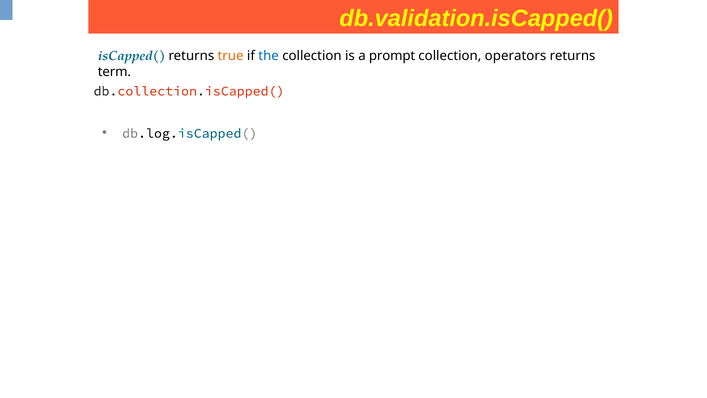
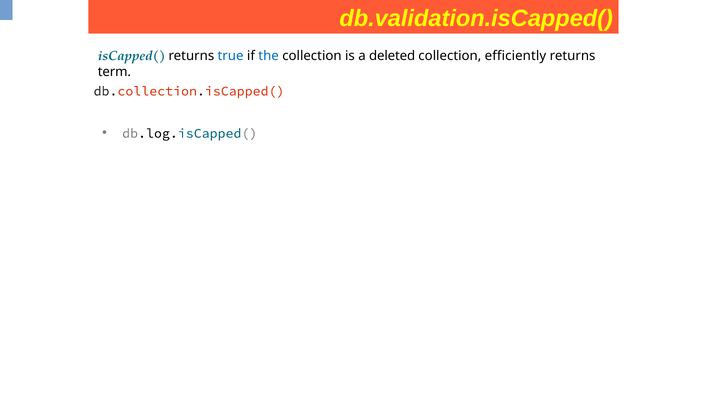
true colour: orange -> blue
prompt: prompt -> deleted
operators: operators -> efficiently
